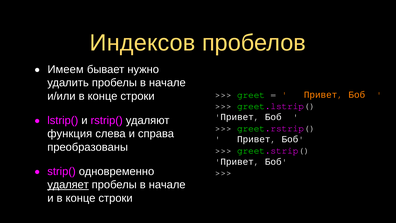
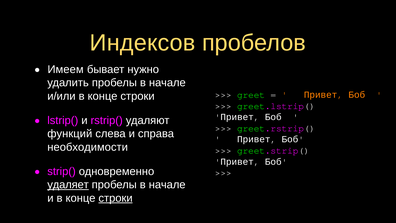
функция: функция -> функций
преобразованы: преобразованы -> необходимости
строки at (116, 198) underline: none -> present
